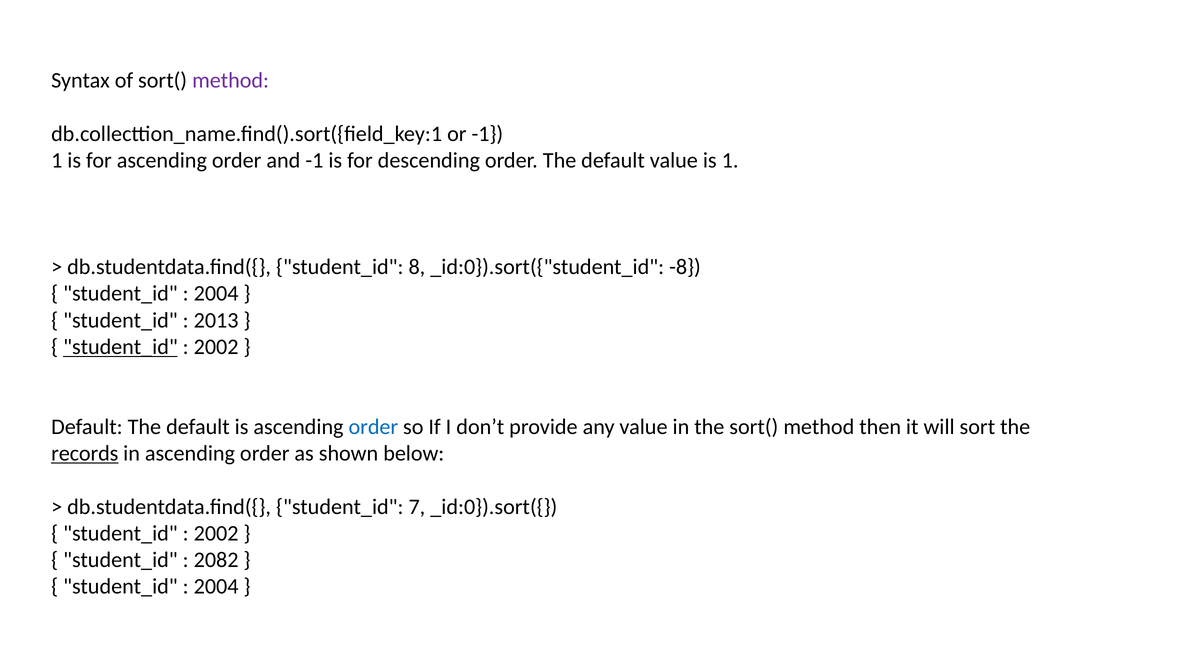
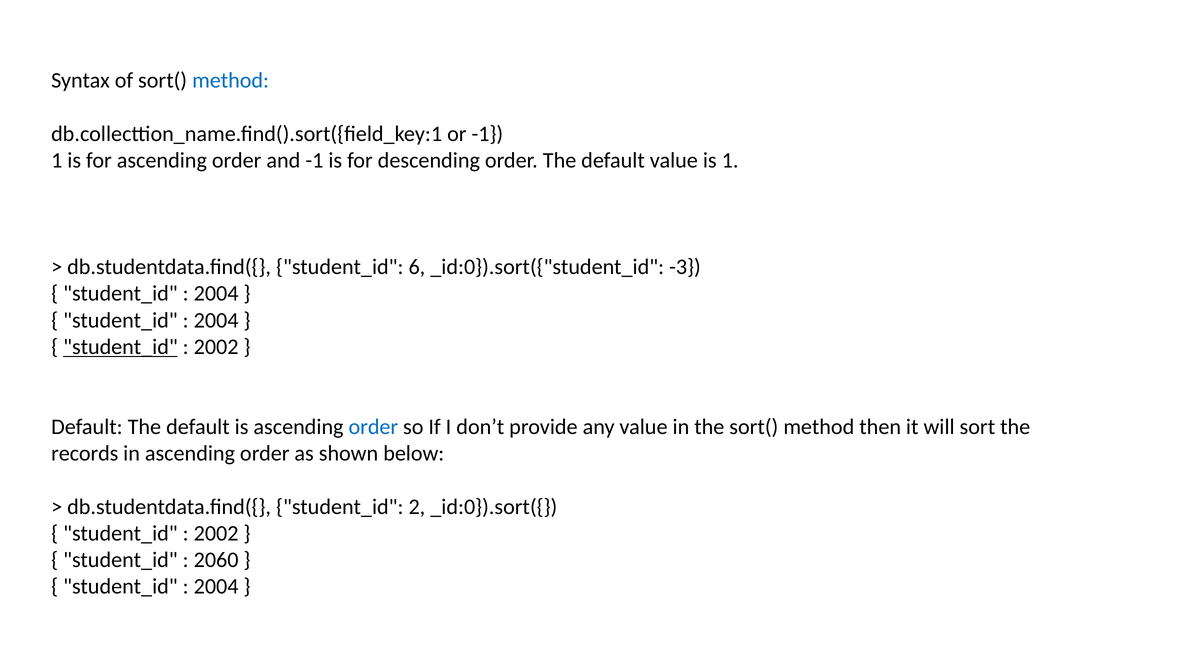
method at (231, 80) colour: purple -> blue
8: 8 -> 6
-8: -8 -> -3
2013 at (216, 320): 2013 -> 2004
records underline: present -> none
7: 7 -> 2
2082: 2082 -> 2060
